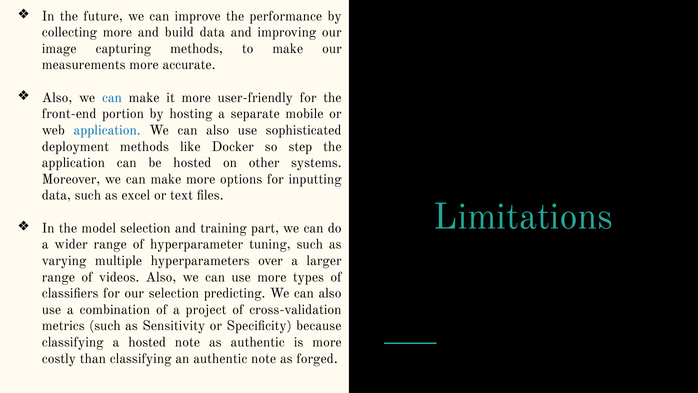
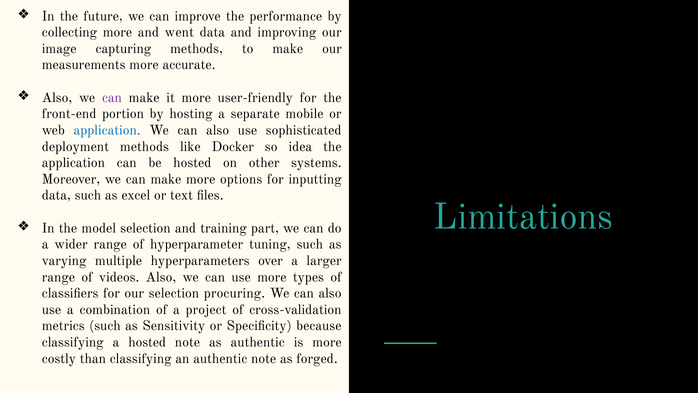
build: build -> went
can at (112, 98) colour: blue -> purple
step: step -> idea
predicting: predicting -> procuring
